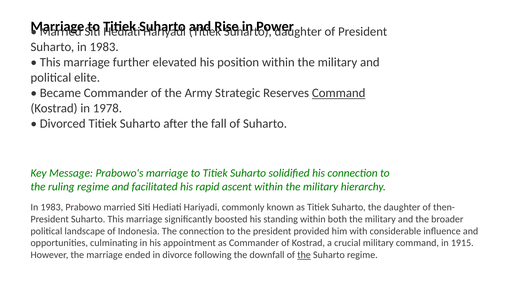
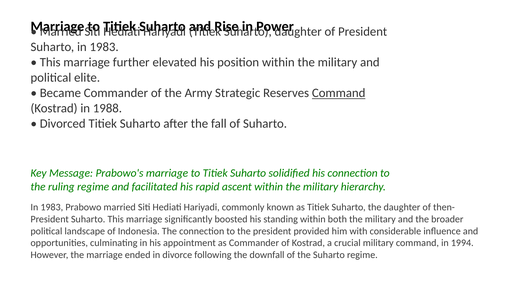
1978: 1978 -> 1988
1915: 1915 -> 1994
the at (304, 254) underline: present -> none
